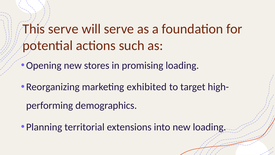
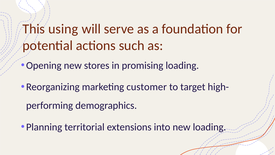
This serve: serve -> using
exhibited: exhibited -> customer
